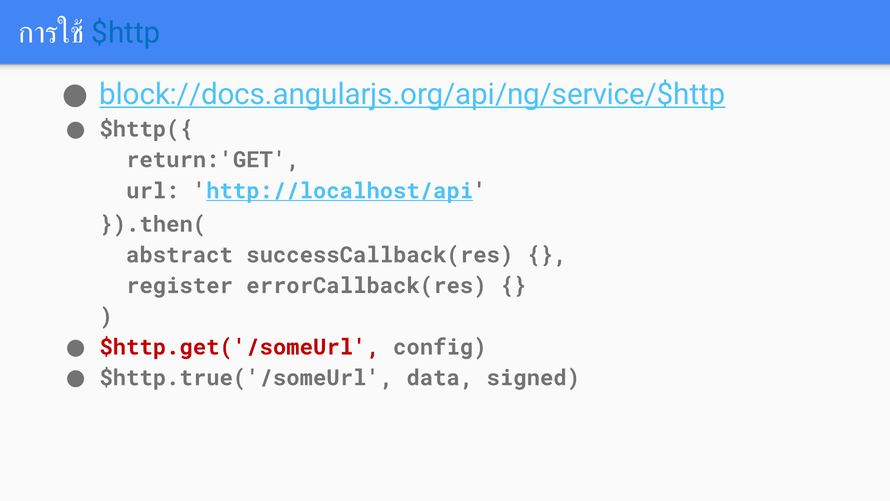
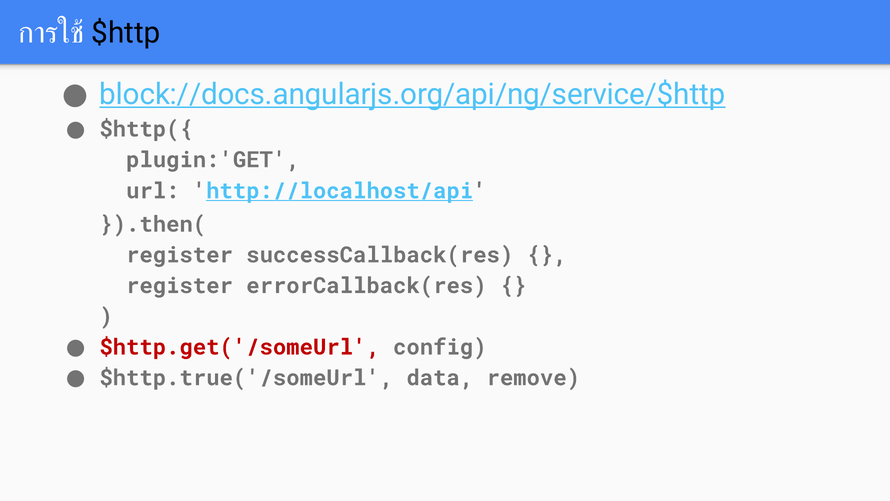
$http colour: blue -> black
return:'GET: return:'GET -> plugin:'GET
abstract at (179, 255): abstract -> register
signed: signed -> remove
